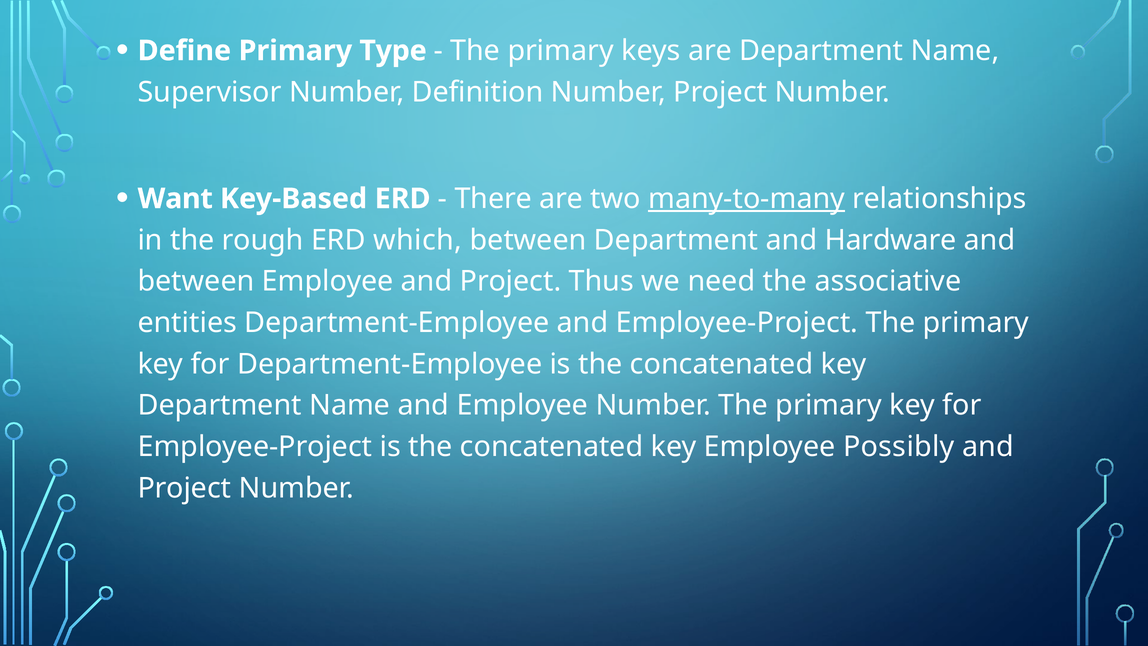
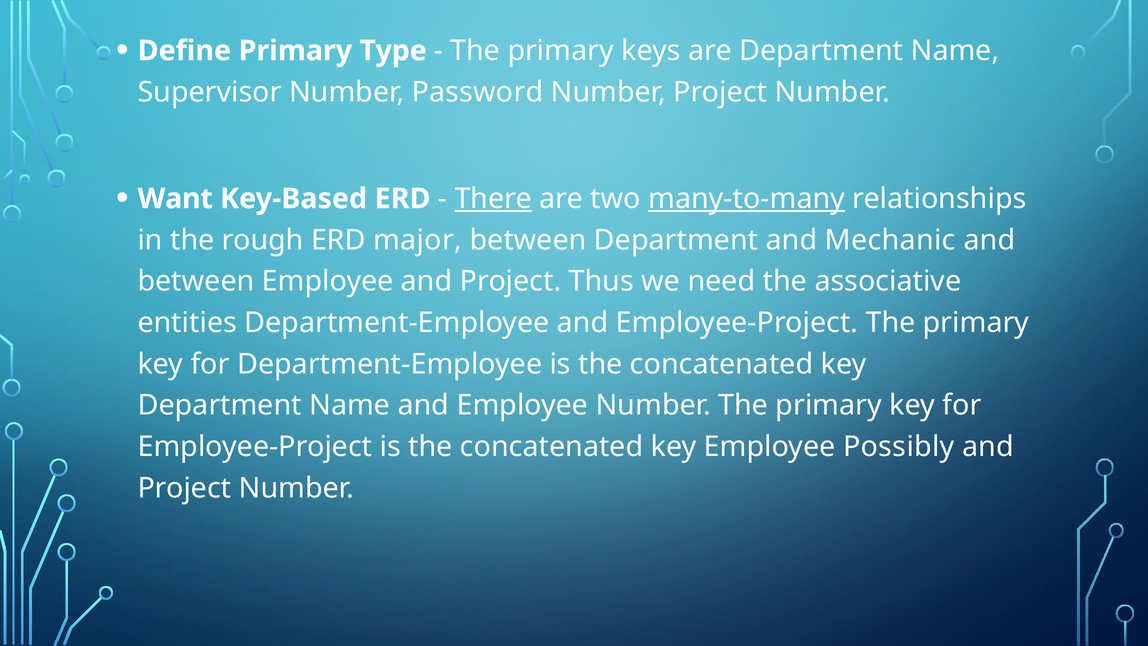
Definition: Definition -> Password
There underline: none -> present
which: which -> major
Hardware: Hardware -> Mechanic
